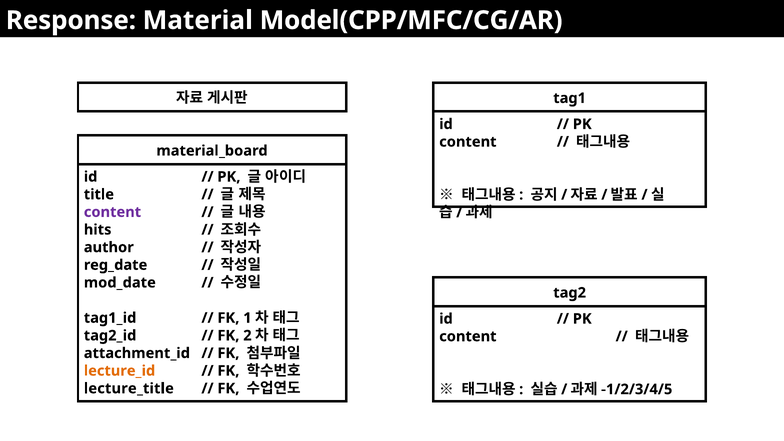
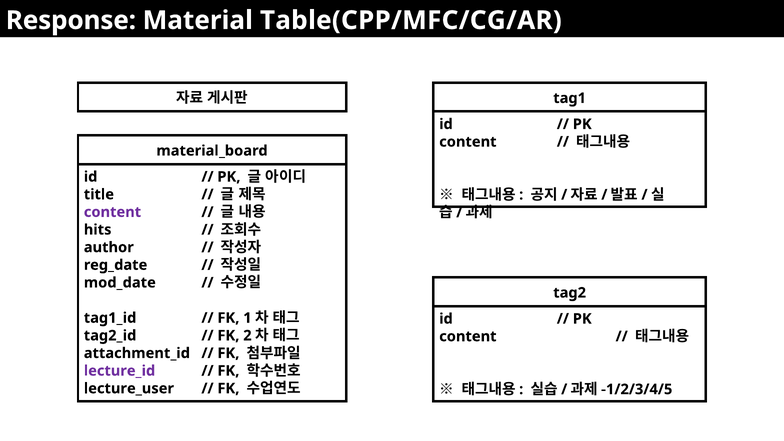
Model(CPP/MFC/CG/AR: Model(CPP/MFC/CG/AR -> Table(CPP/MFC/CG/AR
lecture_id colour: orange -> purple
lecture_title: lecture_title -> lecture_user
